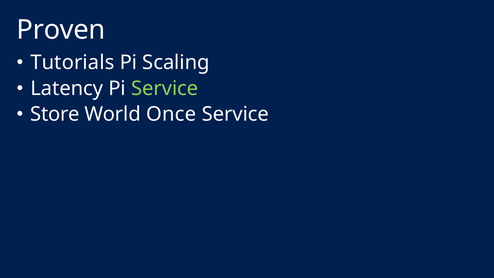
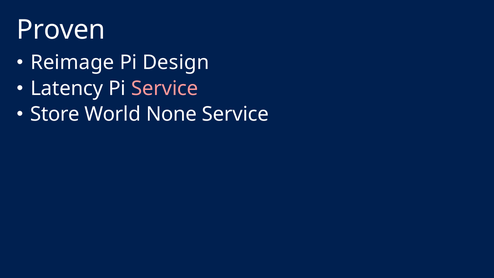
Tutorials: Tutorials -> Reimage
Scaling: Scaling -> Design
Service at (165, 88) colour: light green -> pink
Once: Once -> None
